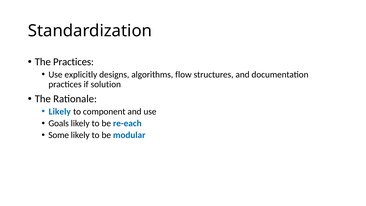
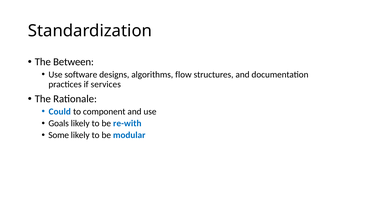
The Practices: Practices -> Between
explicitly: explicitly -> software
solution: solution -> services
Likely at (60, 112): Likely -> Could
re-each: re-each -> re-with
